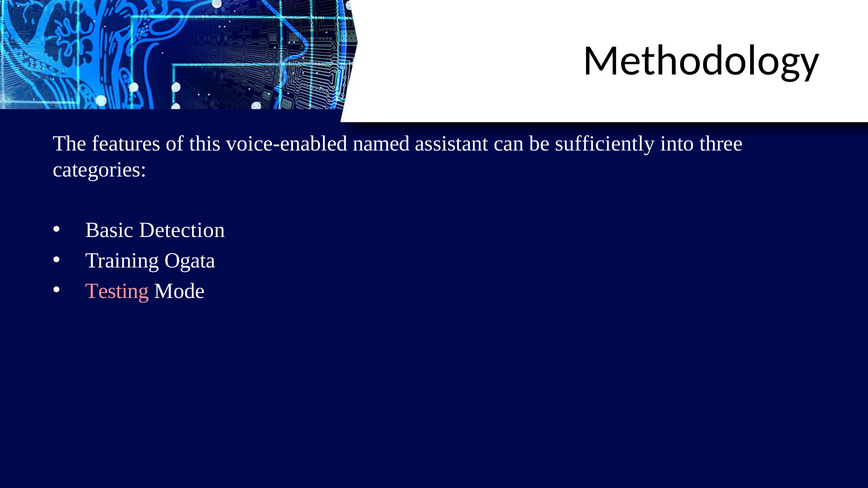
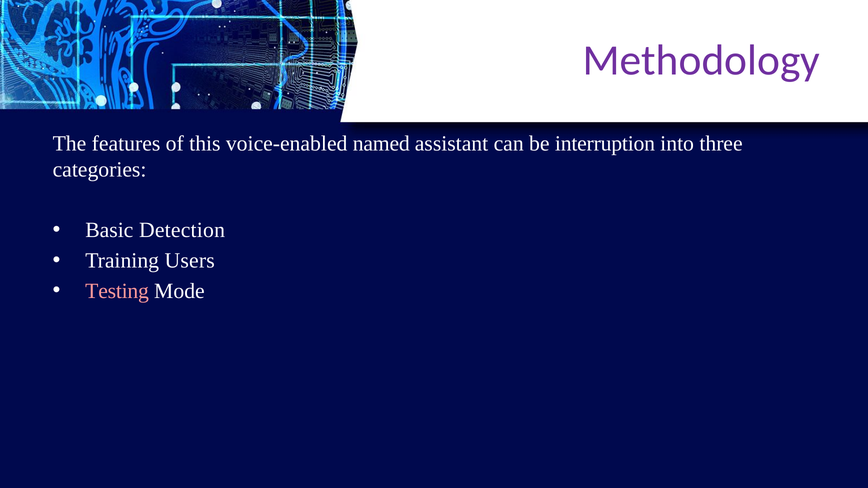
Methodology colour: black -> purple
sufficiently: sufficiently -> interruption
Ogata: Ogata -> Users
